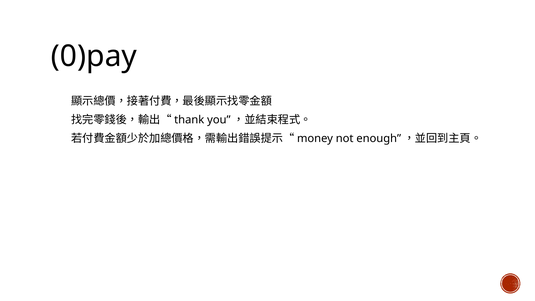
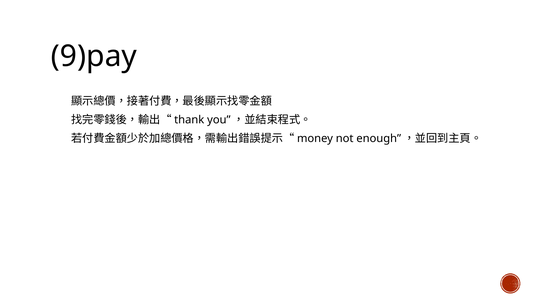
0)pay: 0)pay -> 9)pay
